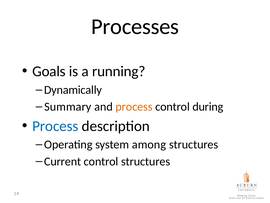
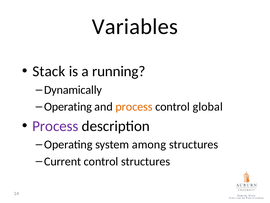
Processes: Processes -> Variables
Goals: Goals -> Stack
Summary at (68, 106): Summary -> Operating
during: during -> global
Process at (55, 126) colour: blue -> purple
